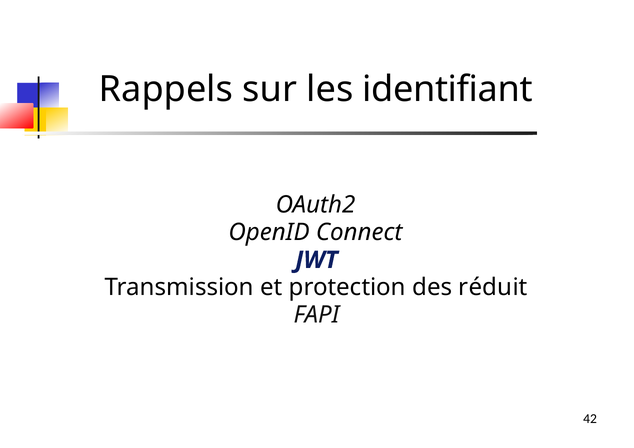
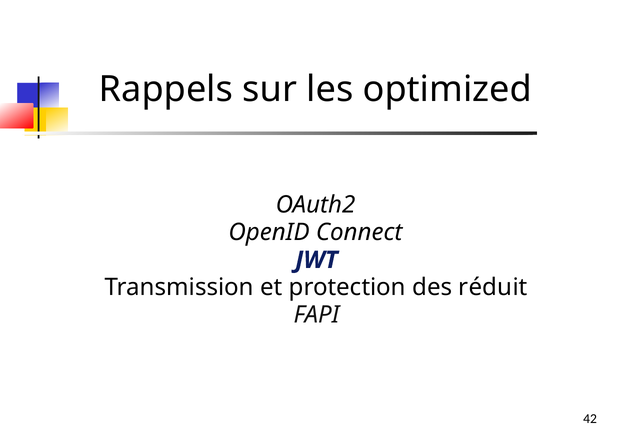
identifiant: identifiant -> optimized
